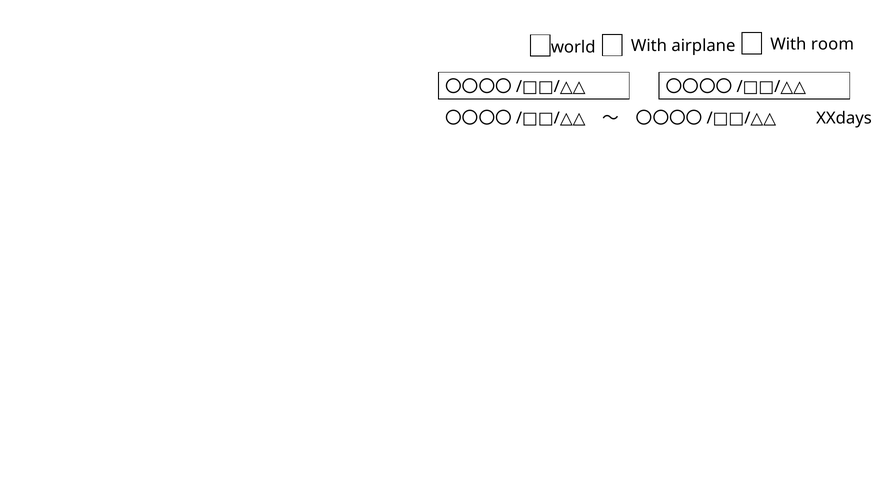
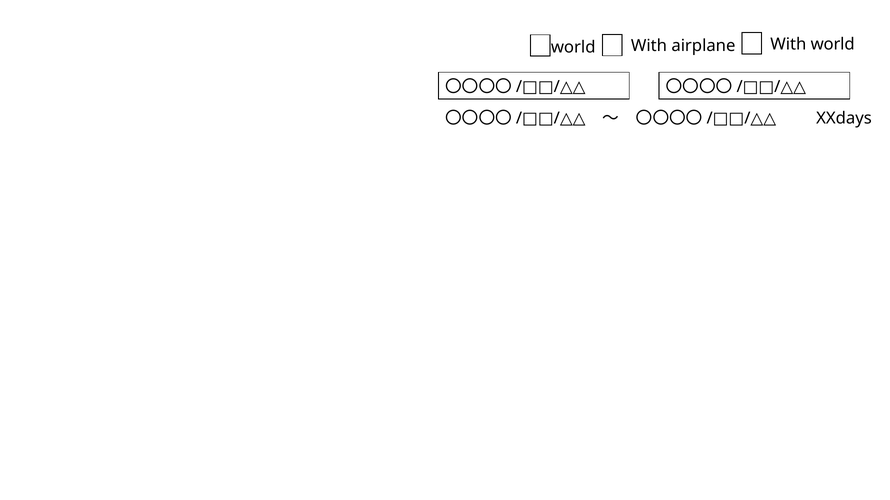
With room: room -> world
